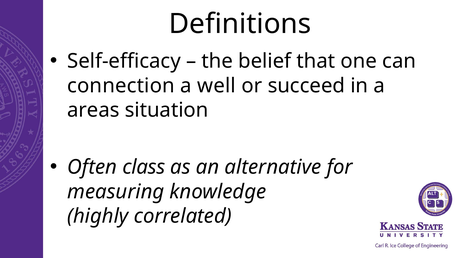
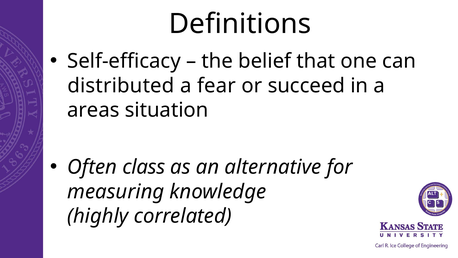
connection: connection -> distributed
well: well -> fear
